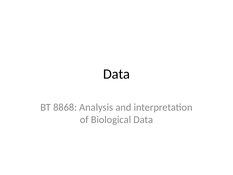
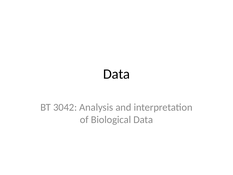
8868: 8868 -> 3042
